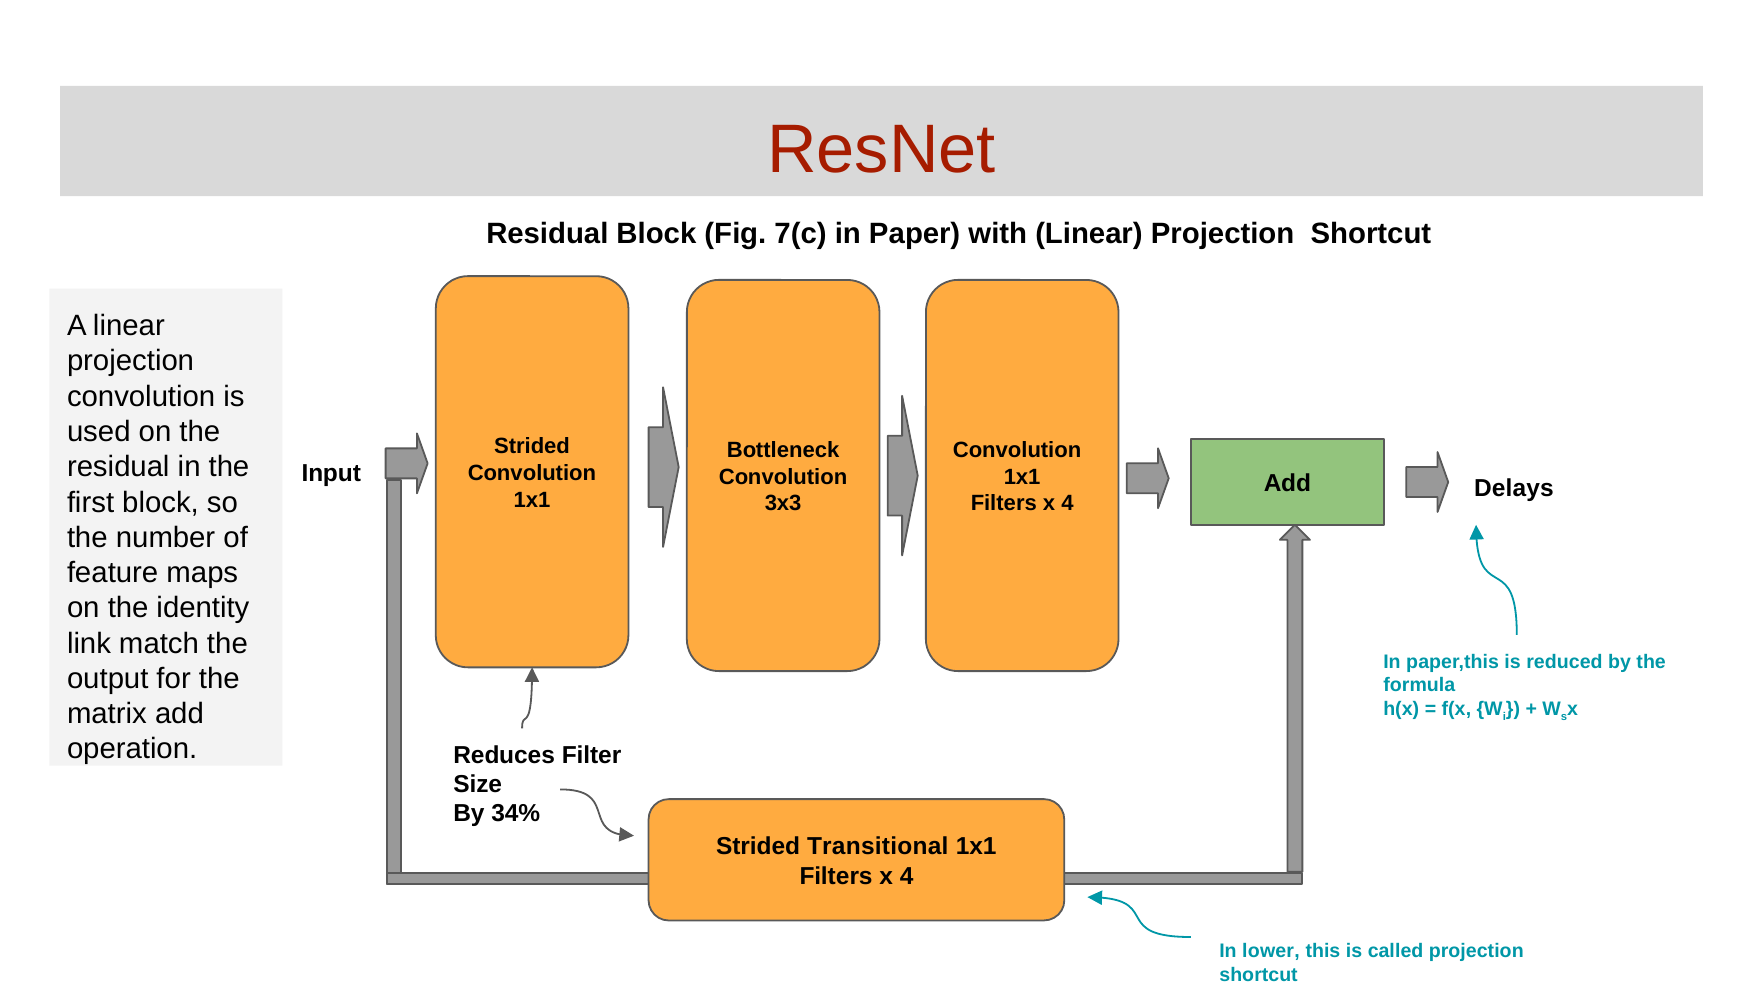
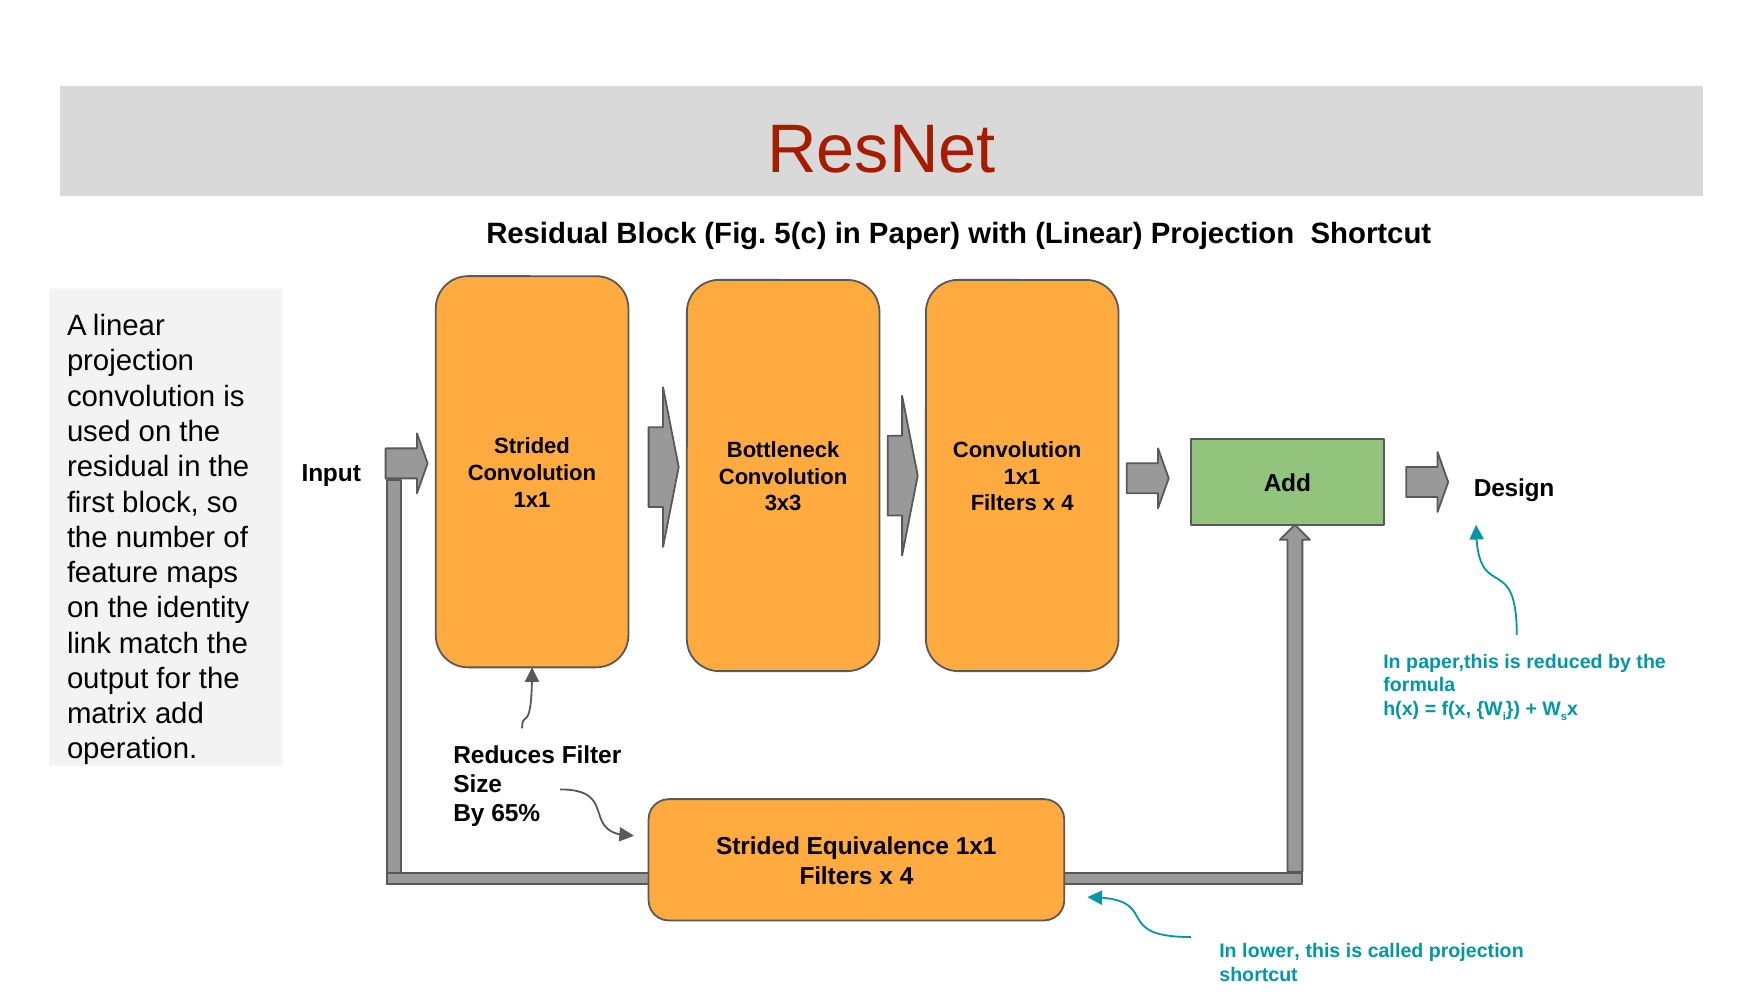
7(c: 7(c -> 5(c
Delays: Delays -> Design
34%: 34% -> 65%
Transitional: Transitional -> Equivalence
